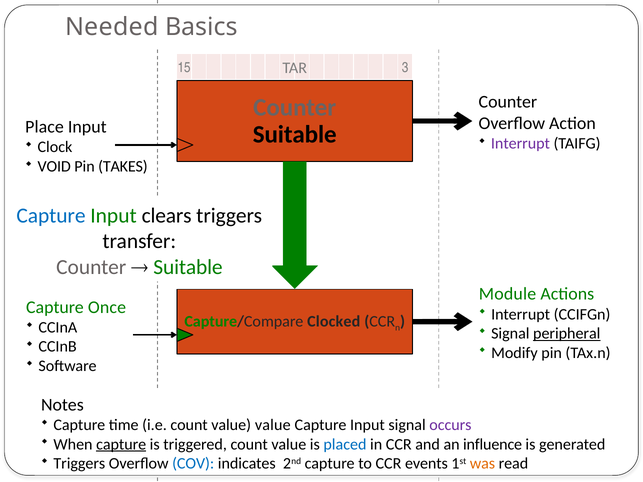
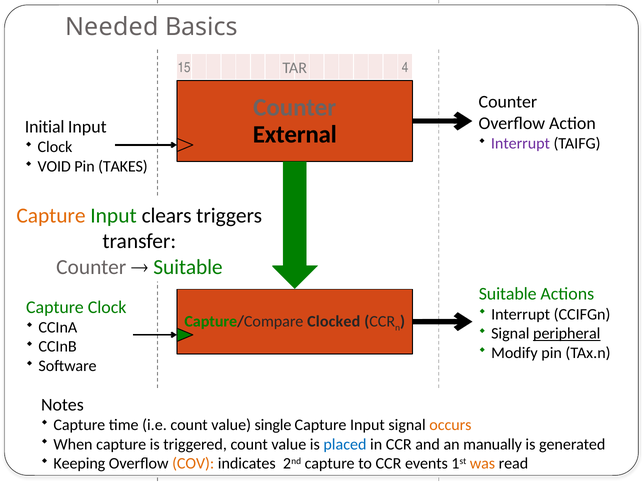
3: 3 -> 4
Place: Place -> Initial
Suitable at (295, 134): Suitable -> External
Capture at (51, 216) colour: blue -> orange
Module at (508, 294): Module -> Suitable
Capture Once: Once -> Clock
value value: value -> single
occurs colour: purple -> orange
capture at (121, 444) underline: present -> none
influence: influence -> manually
Triggers at (79, 464): Triggers -> Keeping
COV colour: blue -> orange
